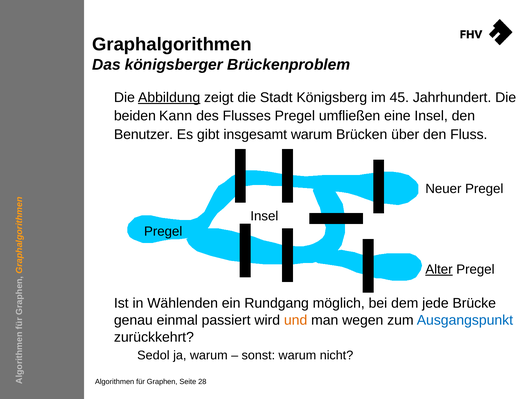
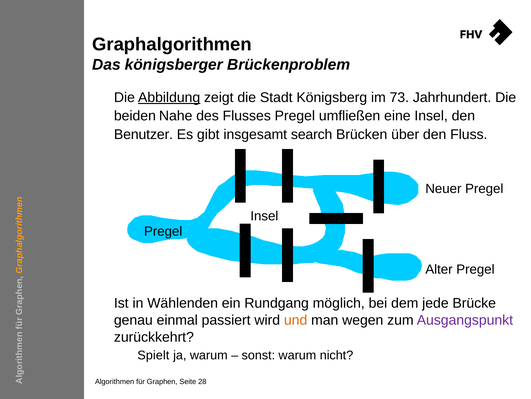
45: 45 -> 73
Kann: Kann -> Nahe
insgesamt warum: warum -> search
Alter underline: present -> none
Ausgangspunkt colour: blue -> purple
Sedol: Sedol -> Spielt
